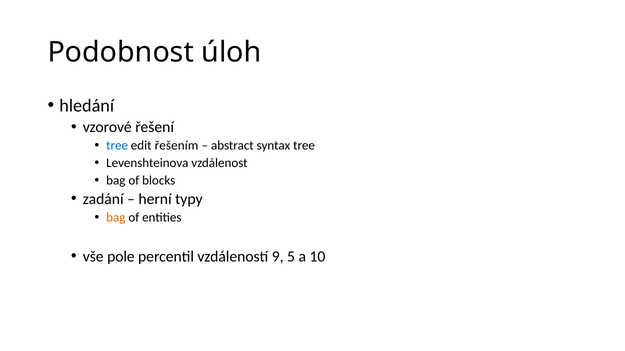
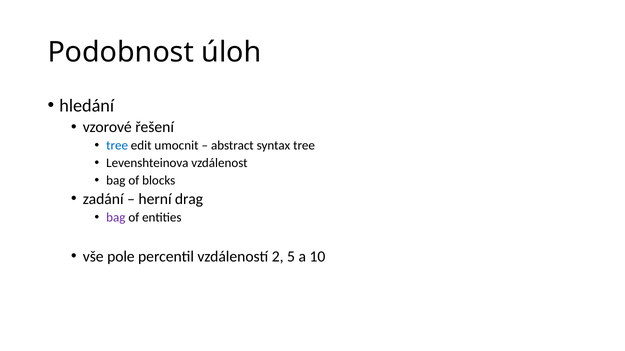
řešením: řešením -> umocnit
typy: typy -> drag
bag at (116, 218) colour: orange -> purple
9: 9 -> 2
